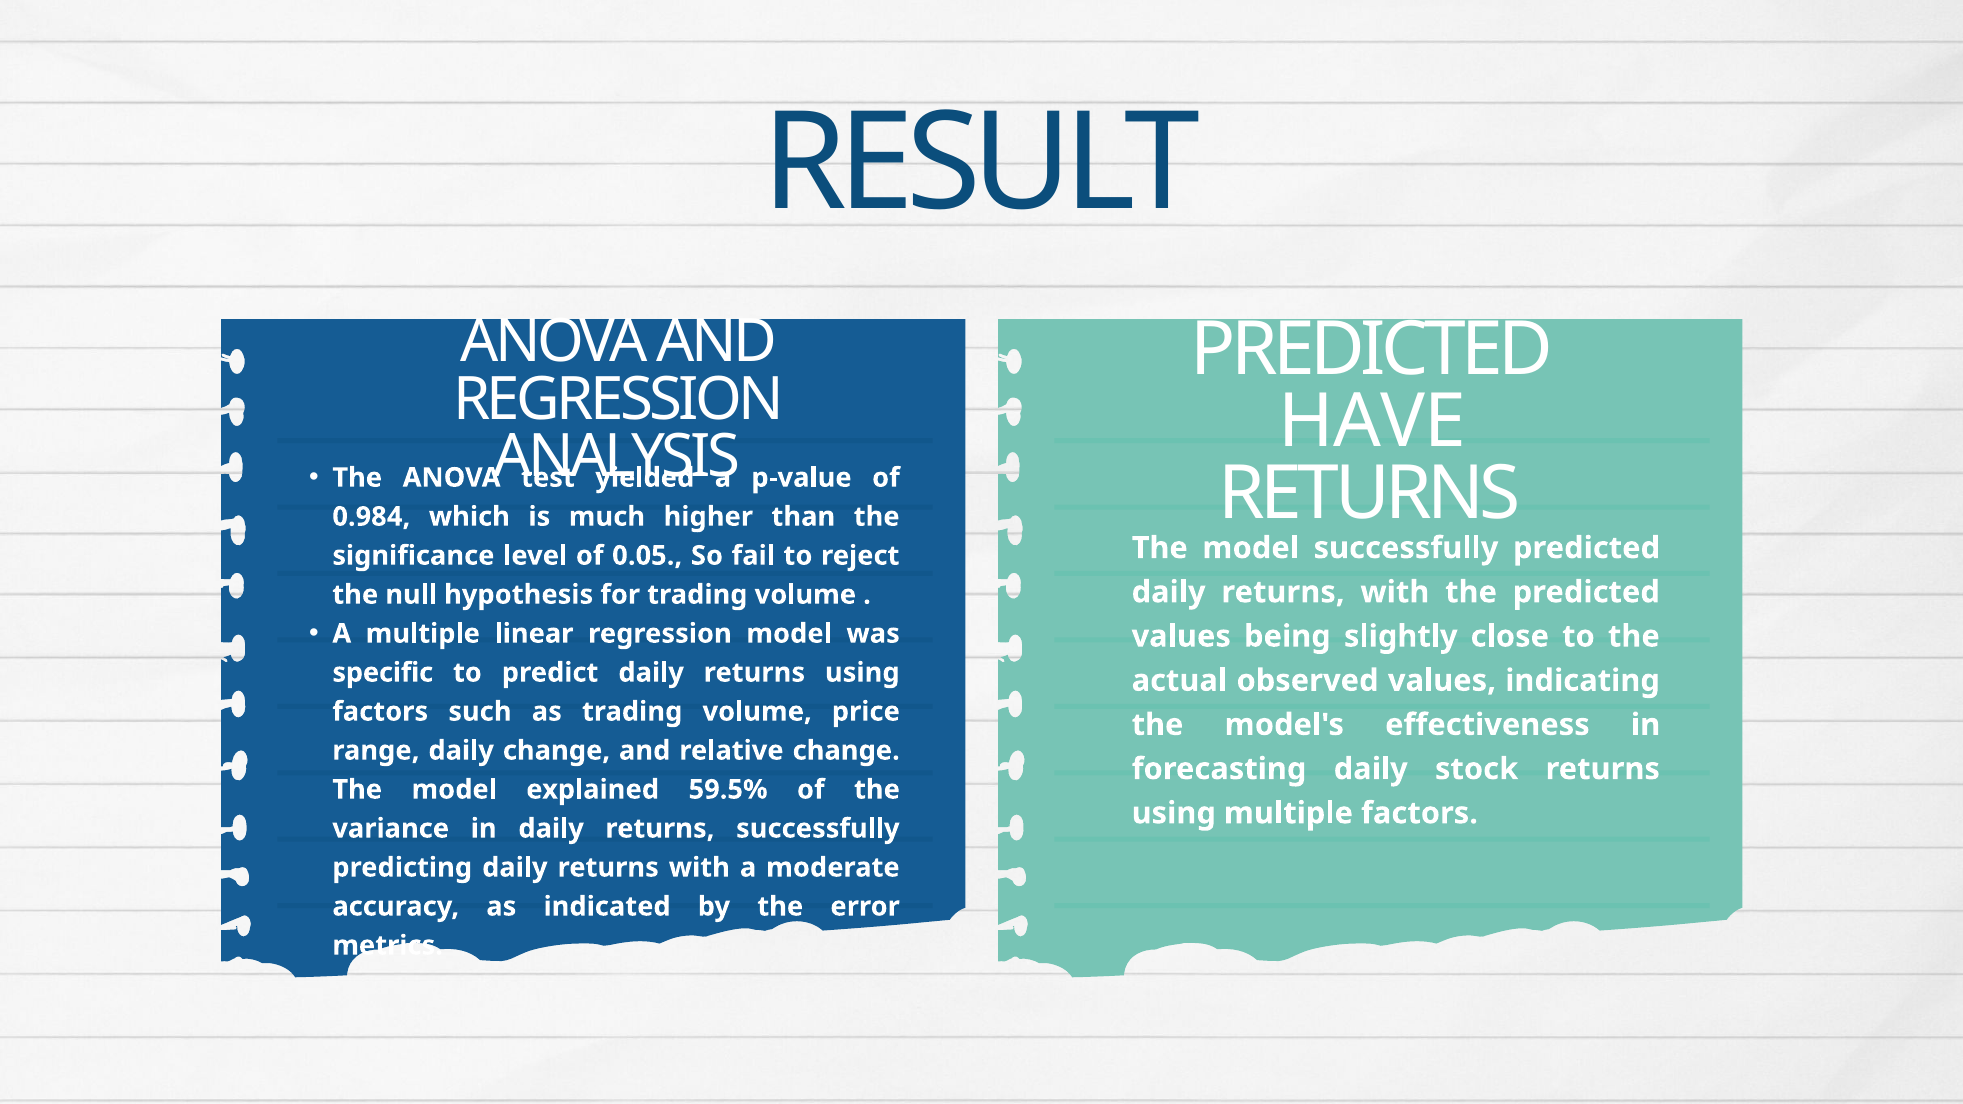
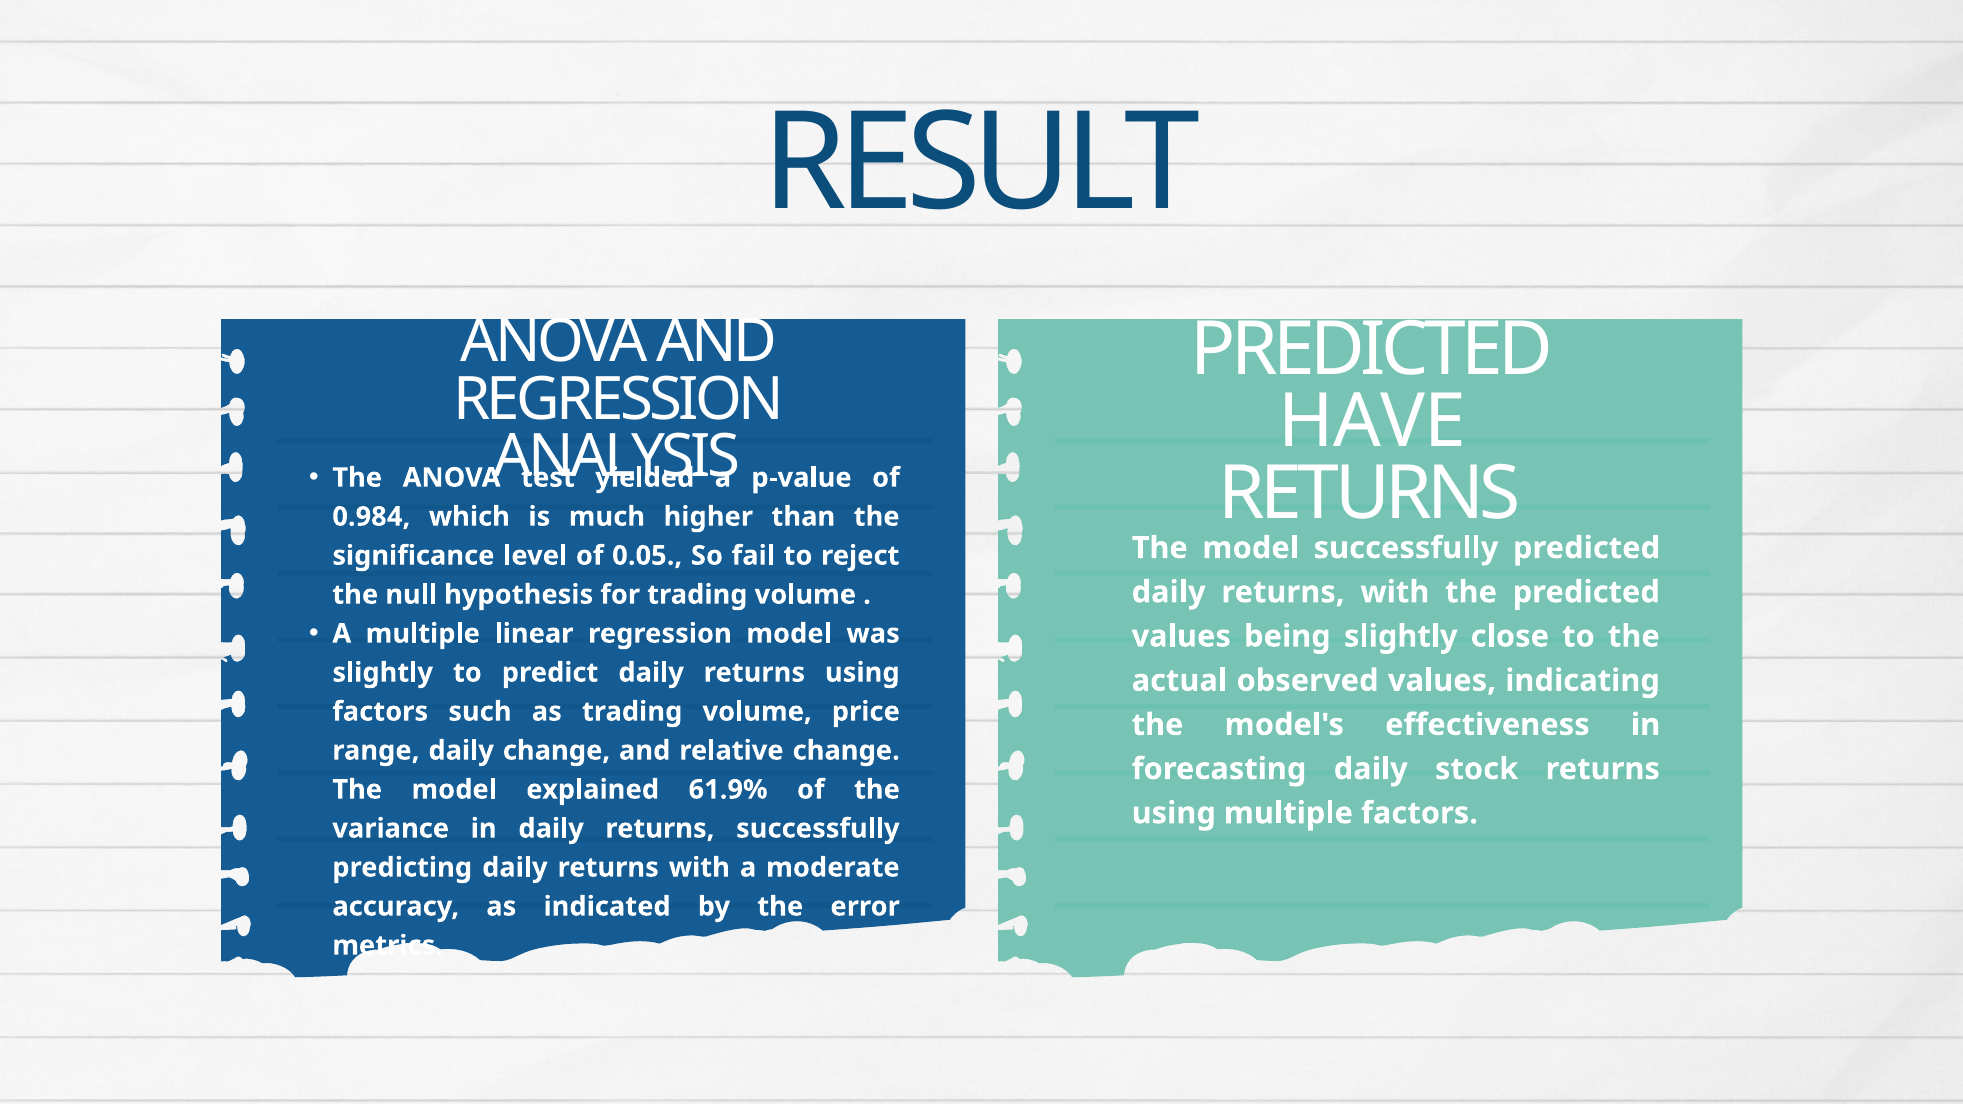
specific at (383, 673): specific -> slightly
59.5%: 59.5% -> 61.9%
